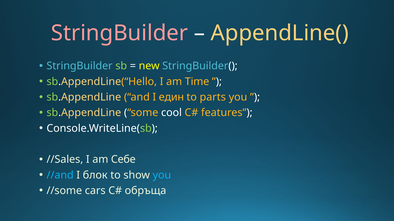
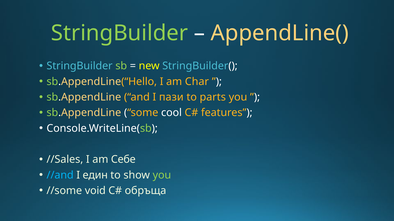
StringBuilder at (120, 33) colour: pink -> light green
Time: Time -> Char
един: един -> пази
блок: блок -> един
you at (162, 176) colour: light blue -> light green
cars: cars -> void
